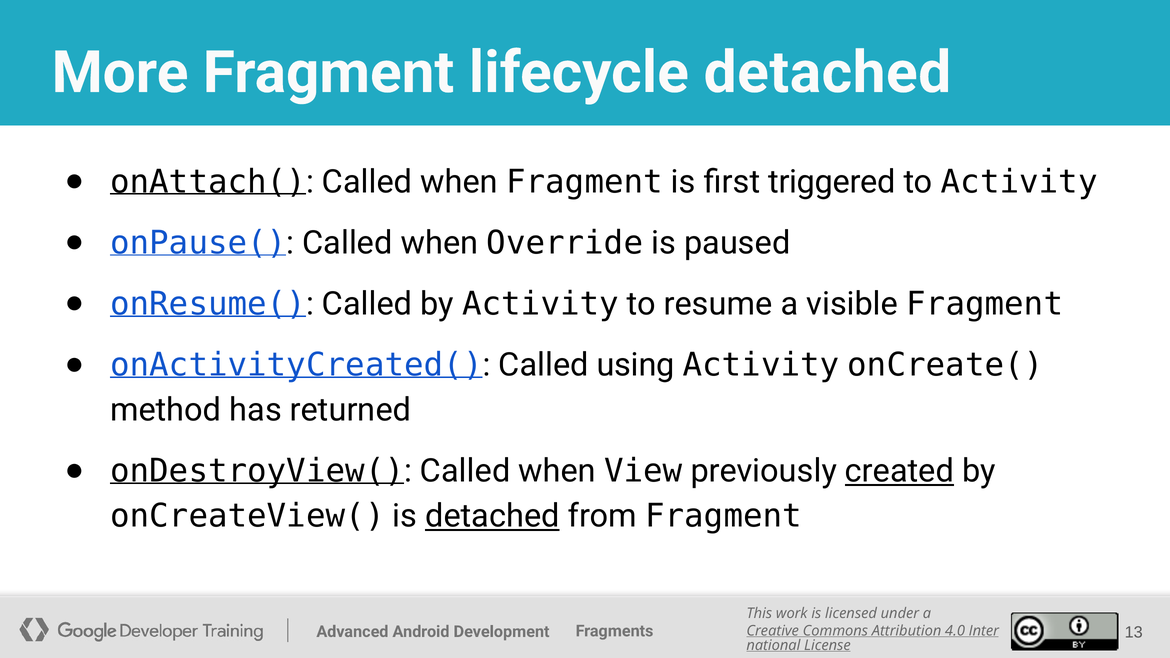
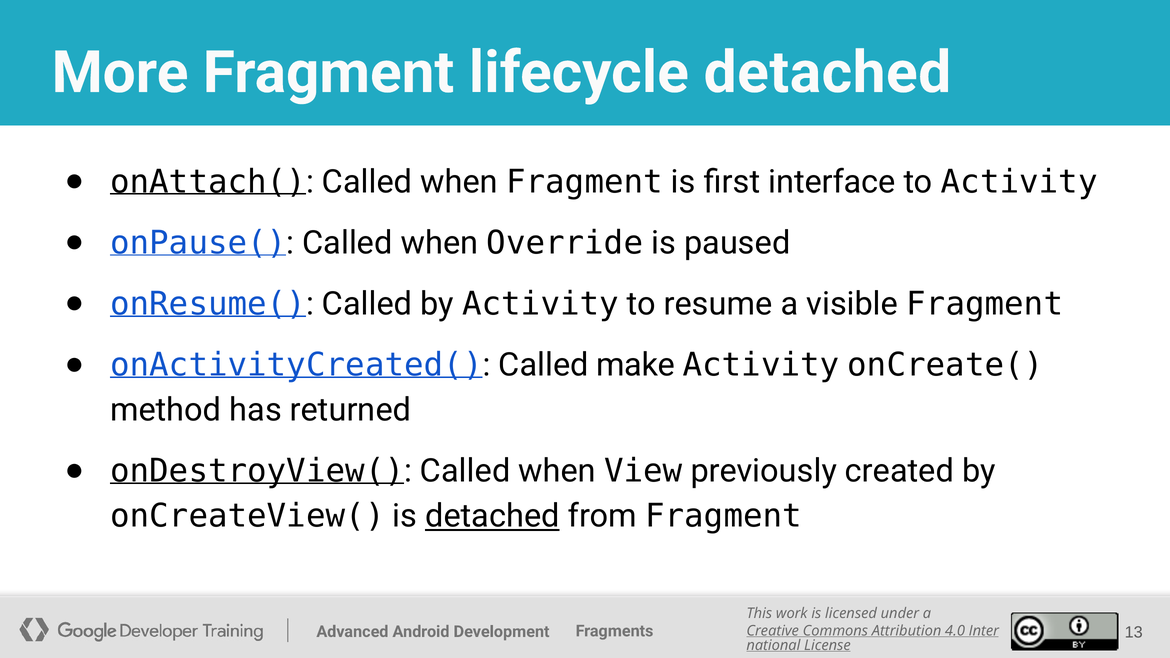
triggered: triggered -> interface
using: using -> make
created underline: present -> none
